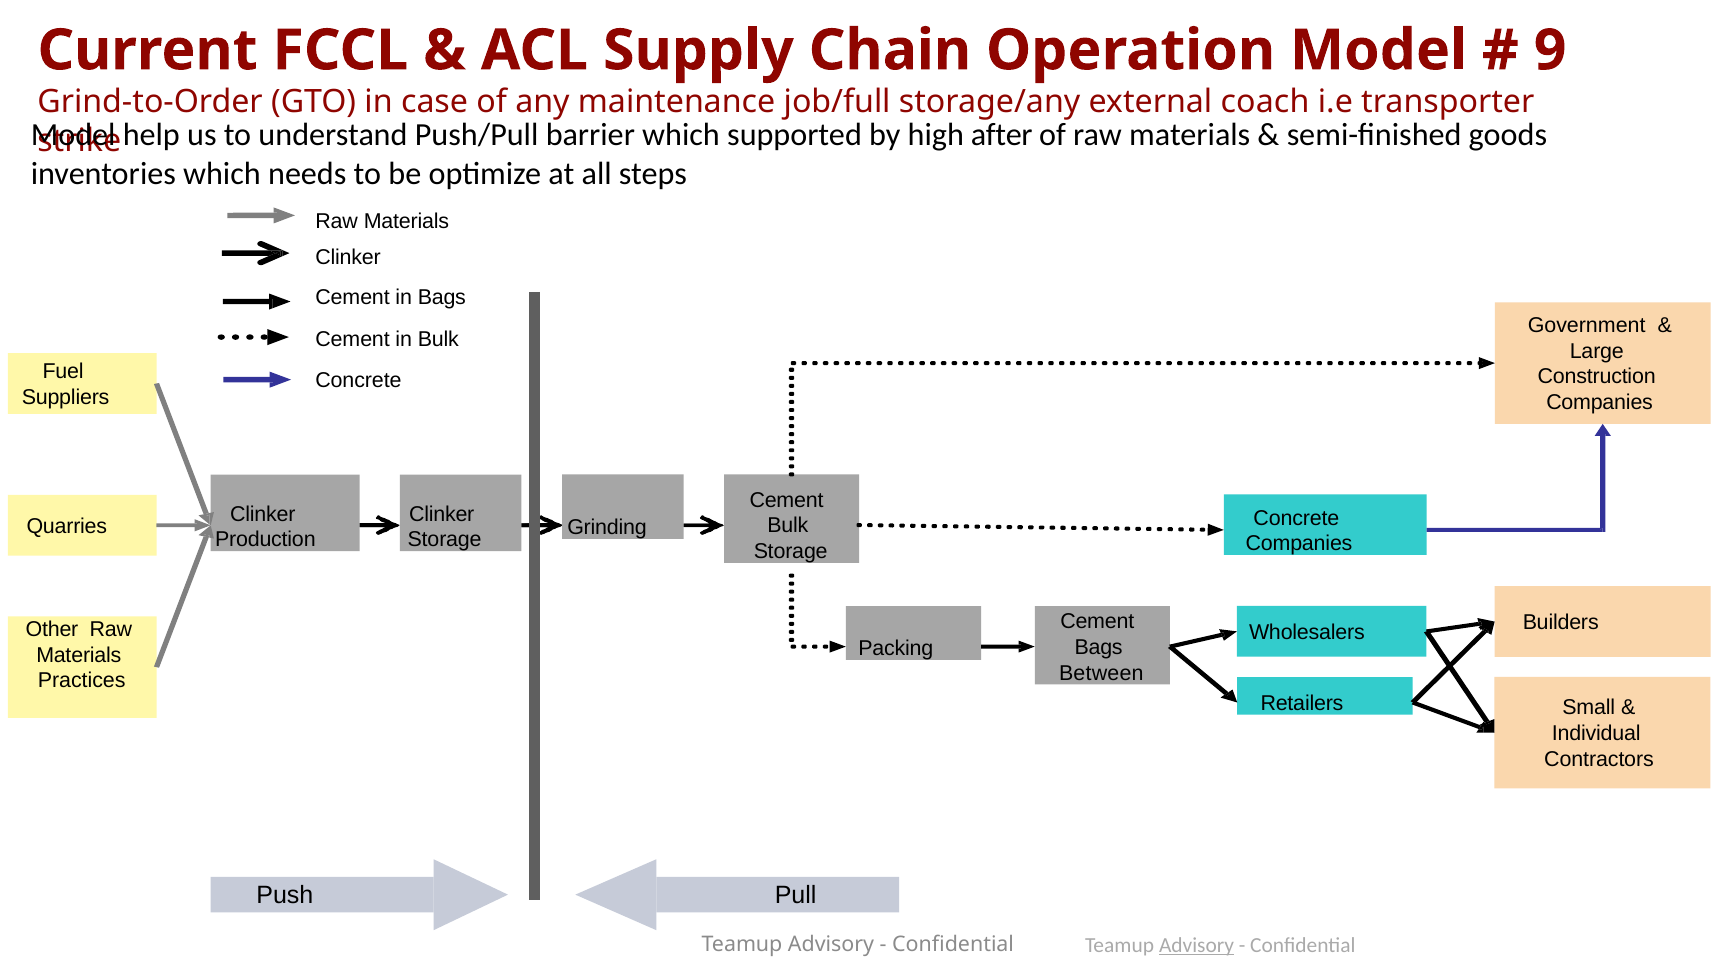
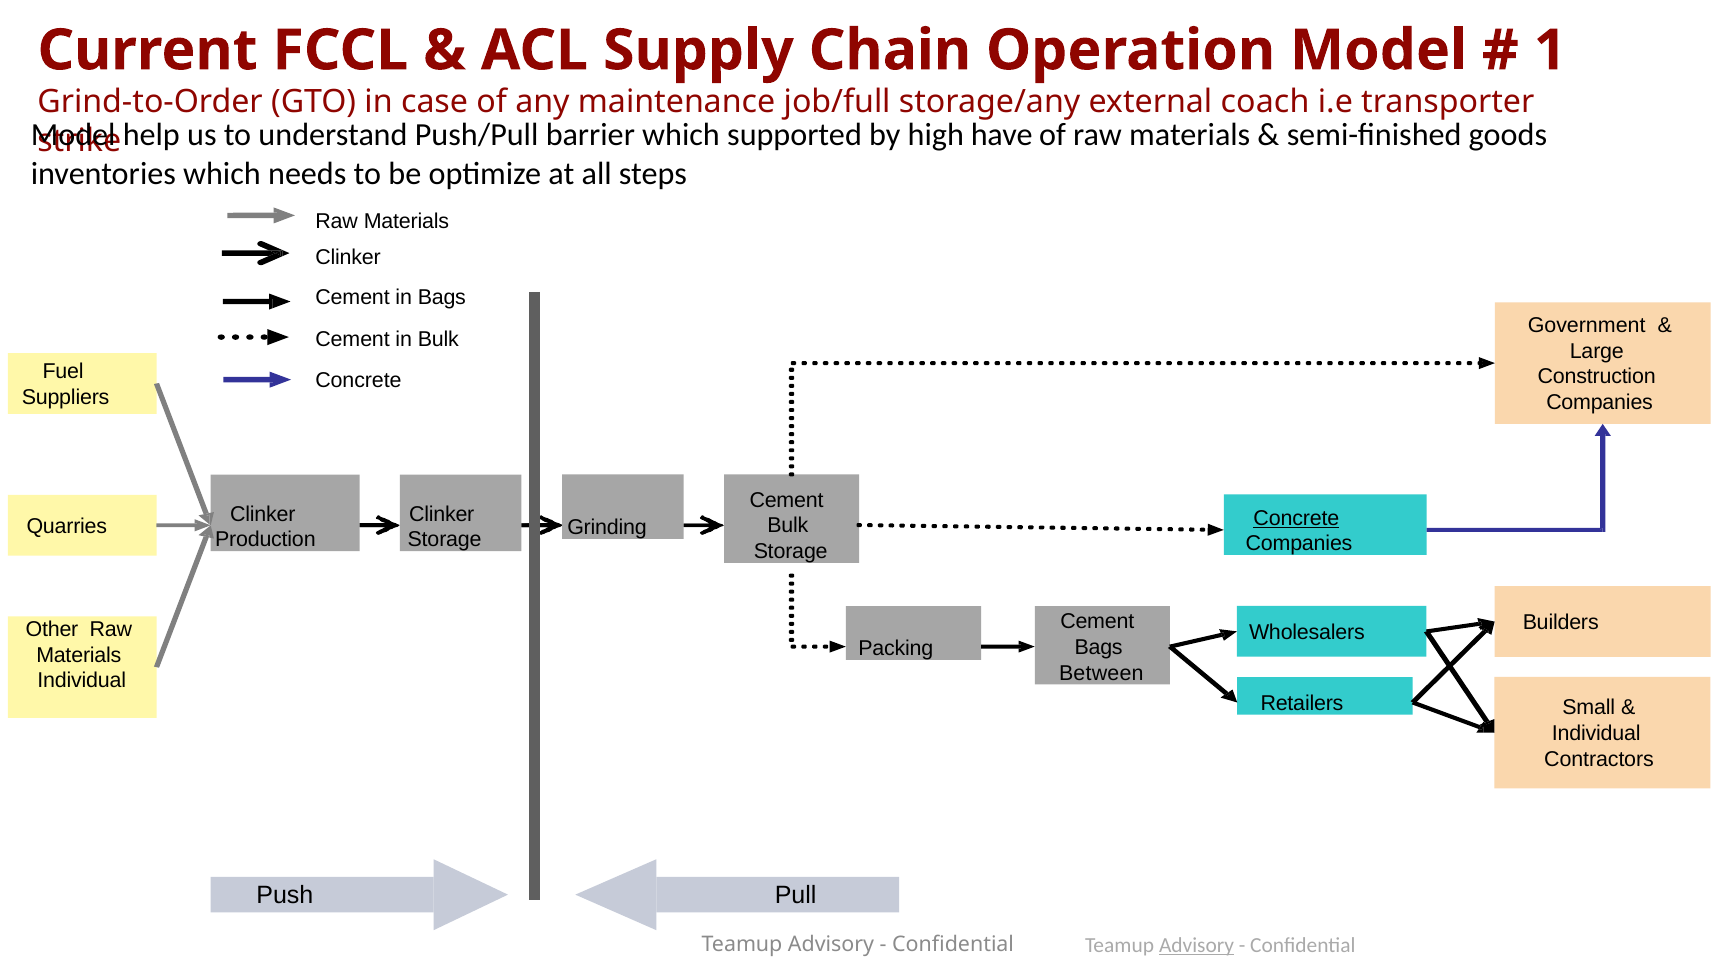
9: 9 -> 1
after: after -> have
Concrete at (1296, 518) underline: none -> present
Practices at (82, 681): Practices -> Individual
